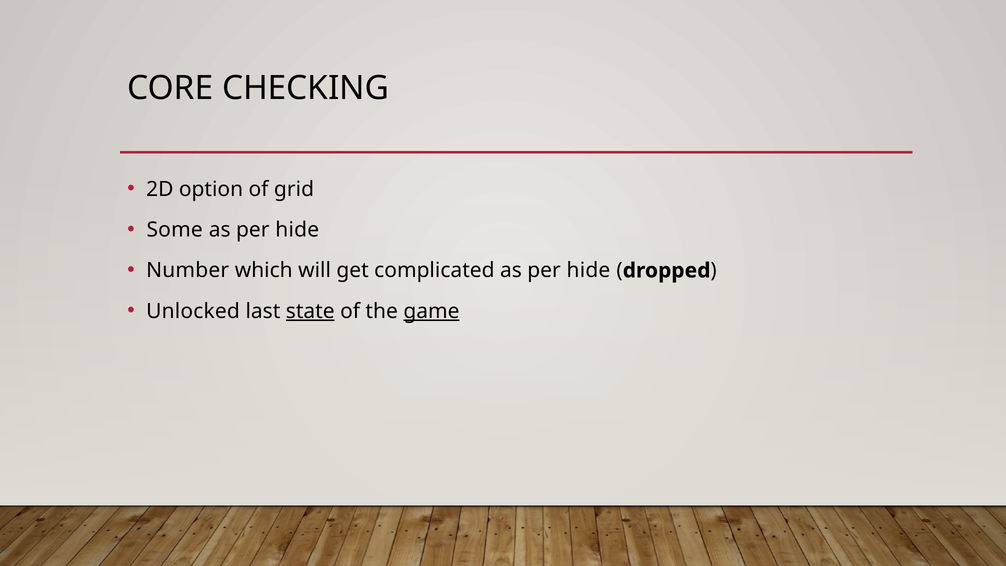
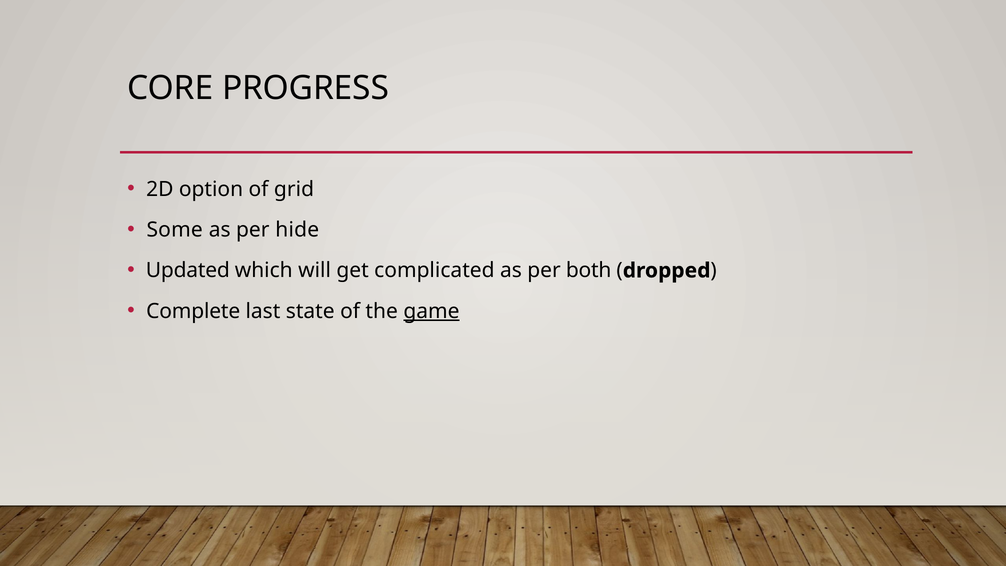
CHECKING: CHECKING -> PROGRESS
Number: Number -> Updated
complicated as per hide: hide -> both
Unlocked: Unlocked -> Complete
state underline: present -> none
